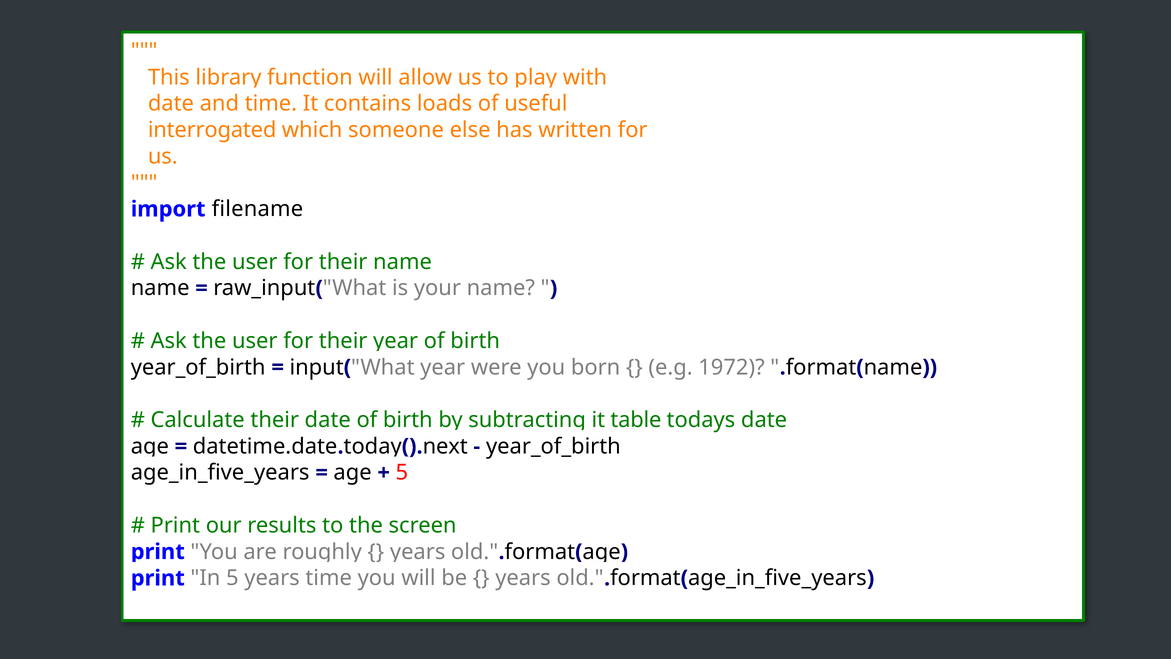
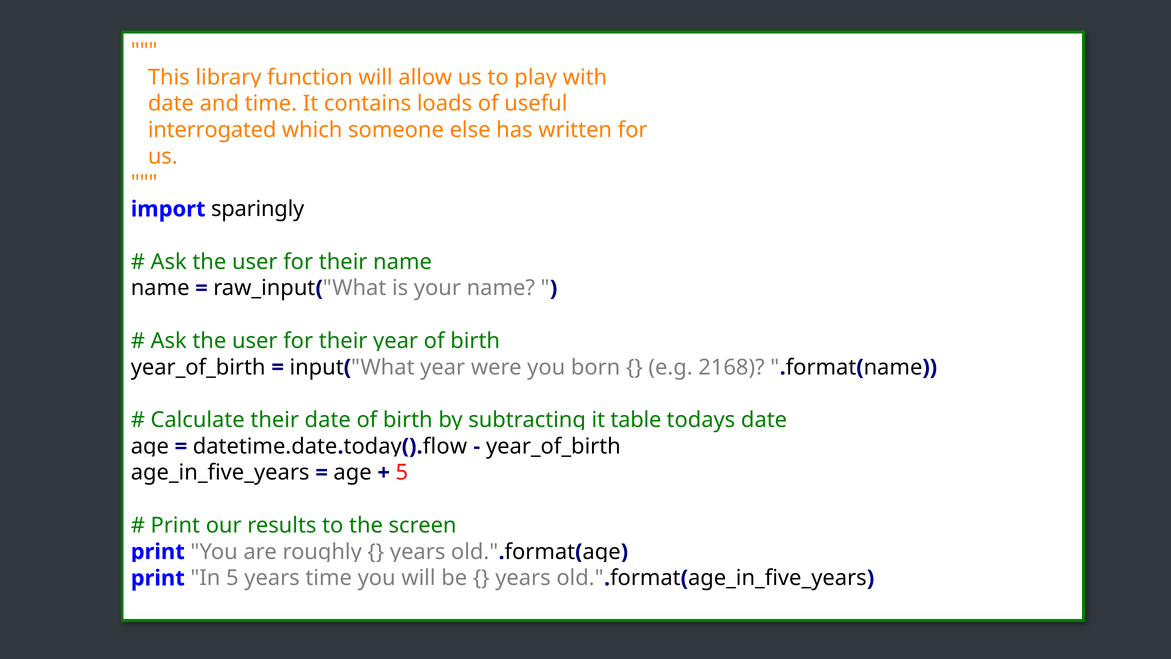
filename: filename -> sparingly
1972: 1972 -> 2168
next: next -> flow
